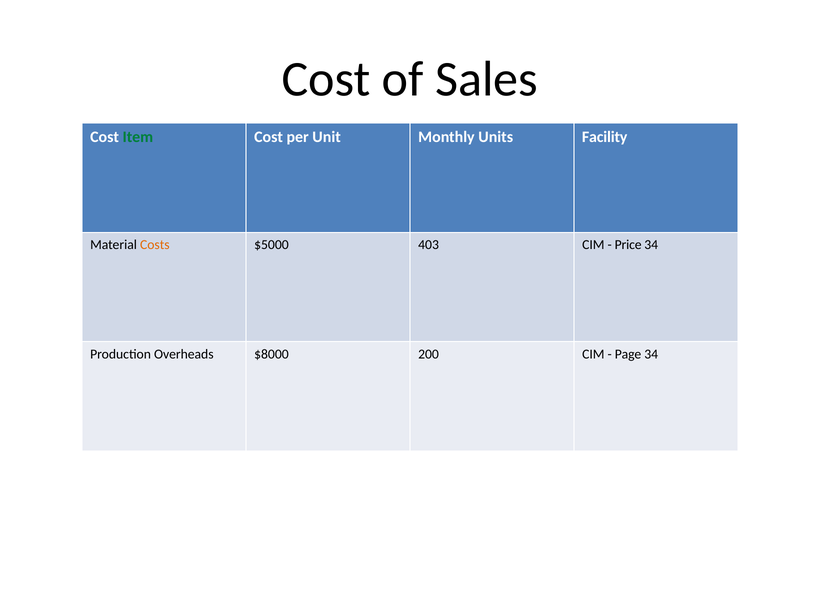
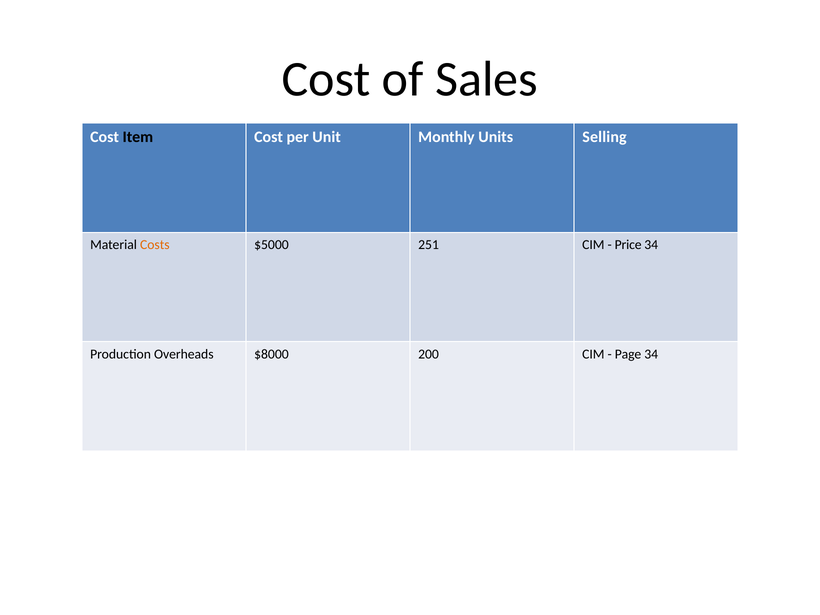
Item colour: green -> black
Facility: Facility -> Selling
403: 403 -> 251
